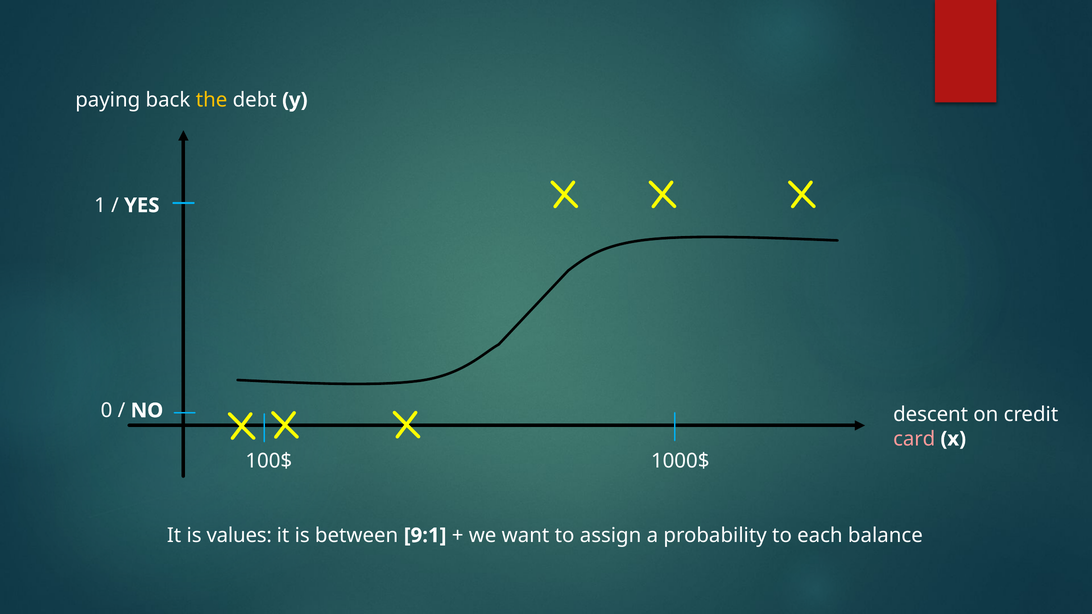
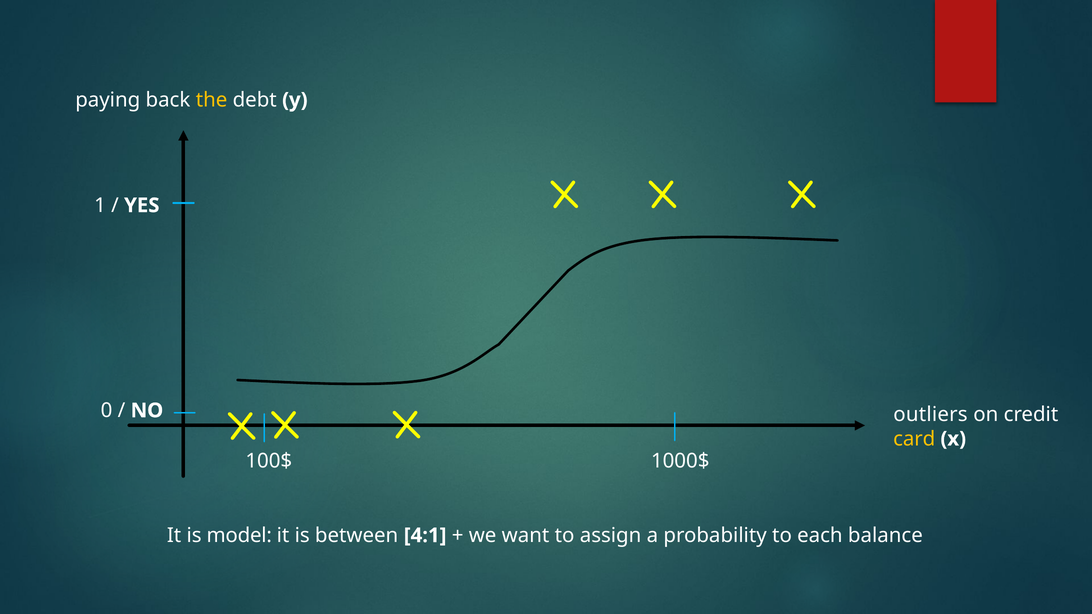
descent: descent -> outliers
card colour: pink -> yellow
values: values -> model
9:1: 9:1 -> 4:1
